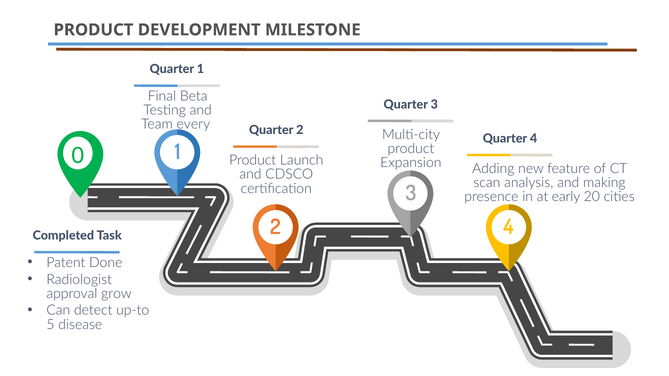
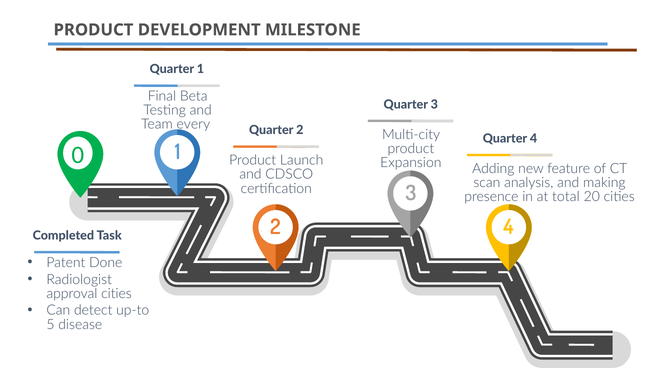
early: early -> total
approval grow: grow -> cities
